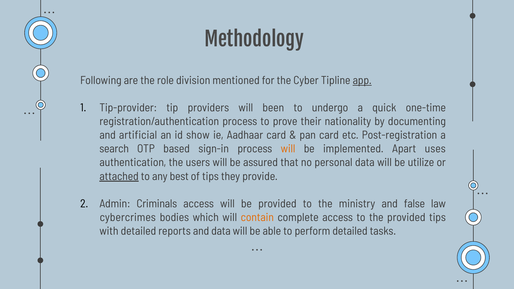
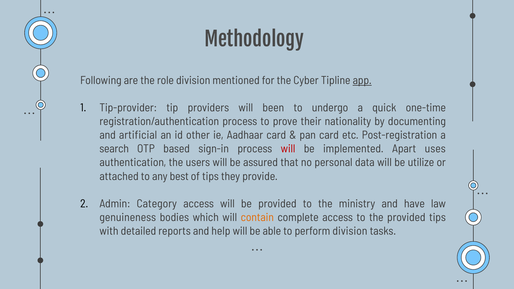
show: show -> other
will at (288, 149) colour: orange -> red
attached underline: present -> none
Criminals: Criminals -> Category
false: false -> have
cybercrimes: cybercrimes -> genuineness
and data: data -> help
perform detailed: detailed -> division
